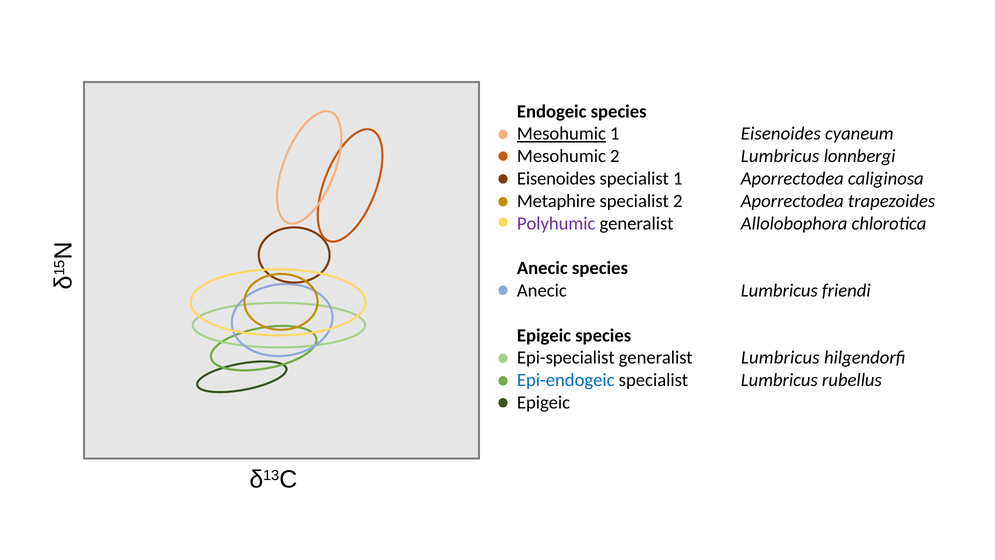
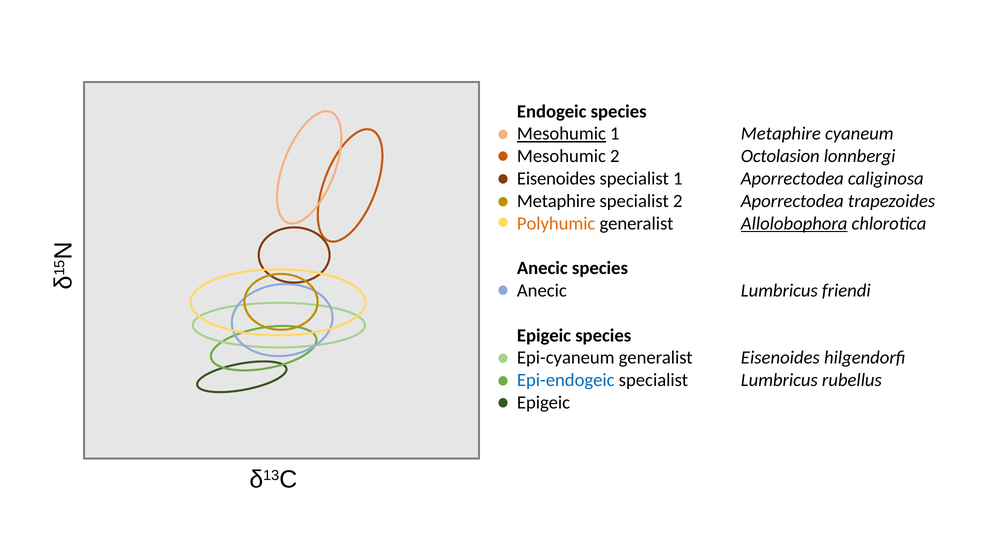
1 Eisenoides: Eisenoides -> Metaphire
2 Lumbricus: Lumbricus -> Octolasion
Polyhumic colour: purple -> orange
Allolobophora underline: none -> present
Epi-specialist: Epi-specialist -> Epi-cyaneum
generalist Lumbricus: Lumbricus -> Eisenoides
